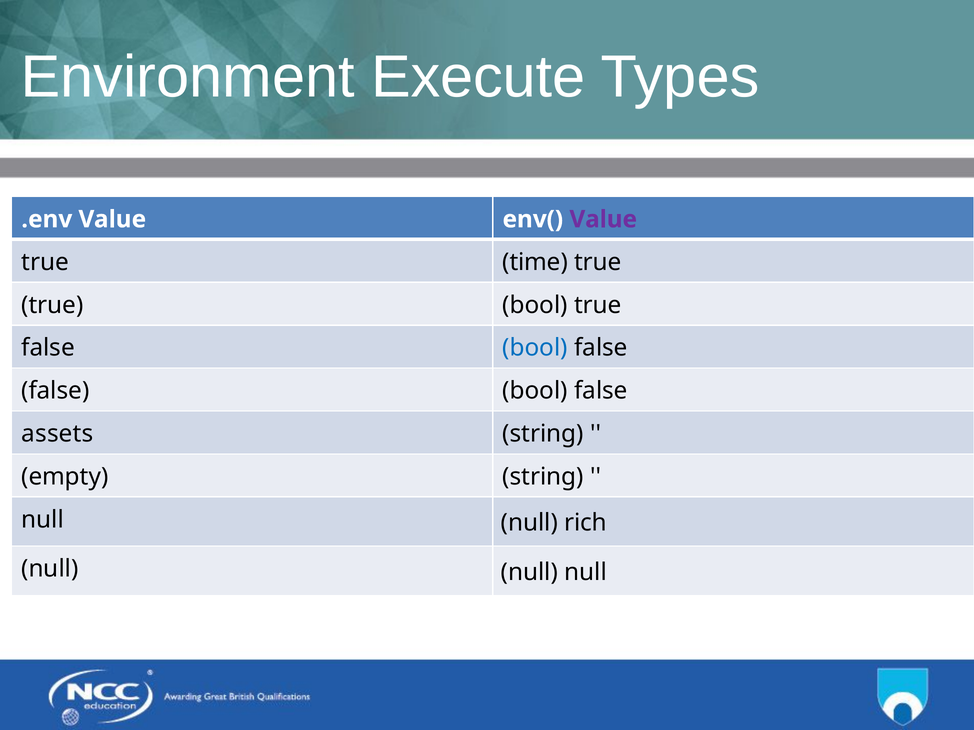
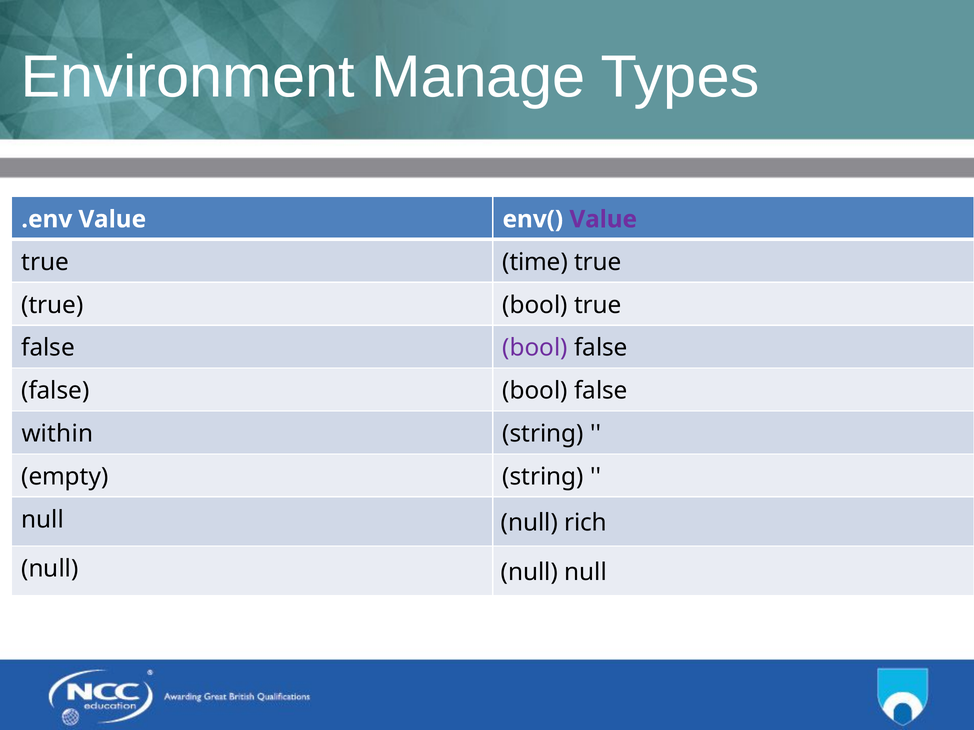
Execute: Execute -> Manage
bool at (535, 348) colour: blue -> purple
assets: assets -> within
